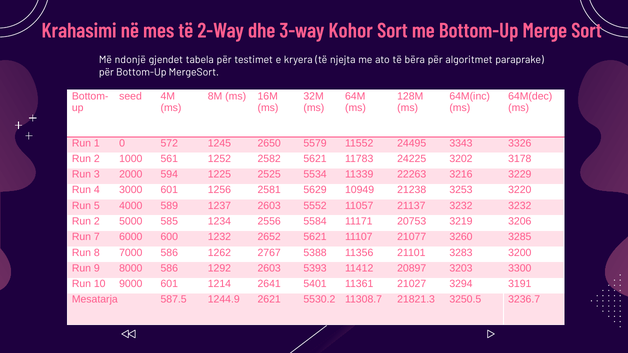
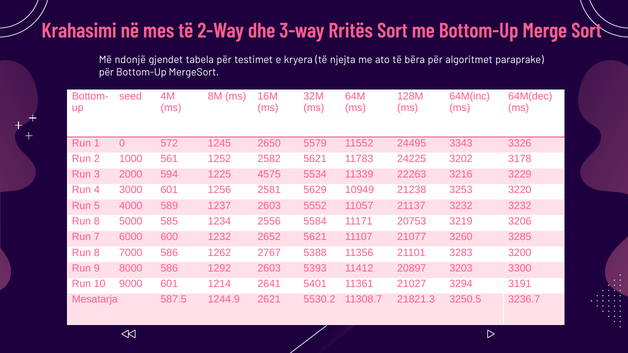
Kohor: Kohor -> Rritës
2525: 2525 -> 4575
2 at (97, 221): 2 -> 8
